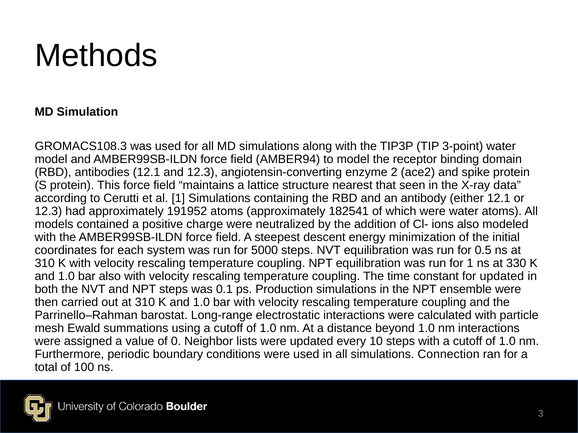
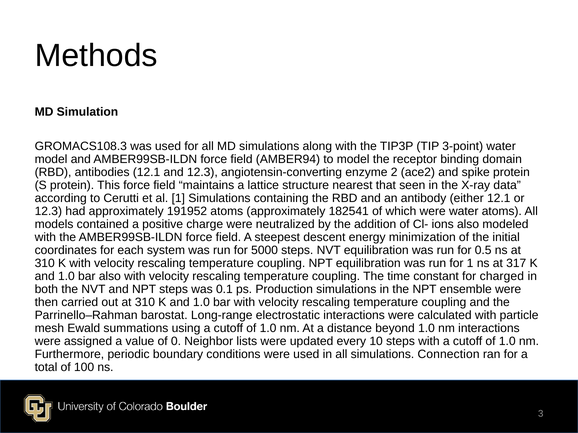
330: 330 -> 317
for updated: updated -> charged
